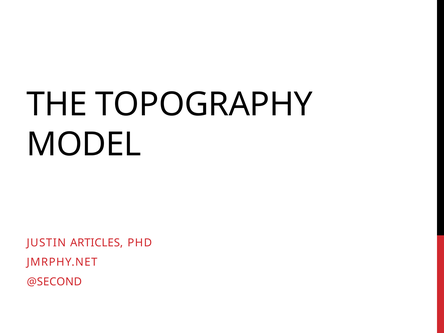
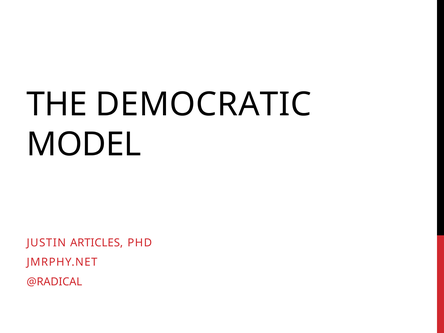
TOPOGRAPHY: TOPOGRAPHY -> DEMOCRATIC
@SECOND: @SECOND -> @RADICAL
